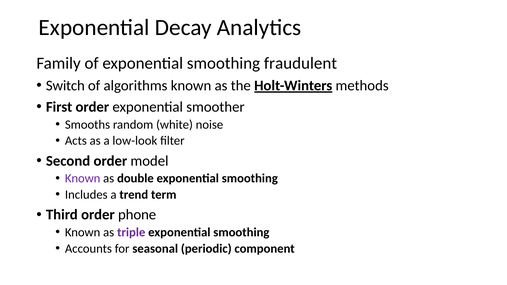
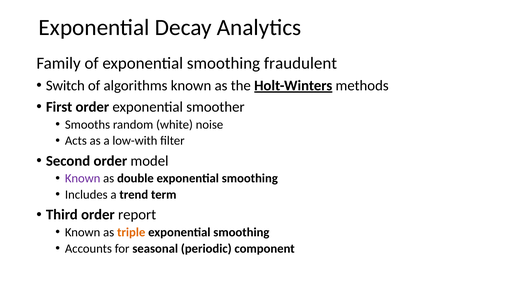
low-look: low-look -> low-with
phone: phone -> report
triple colour: purple -> orange
